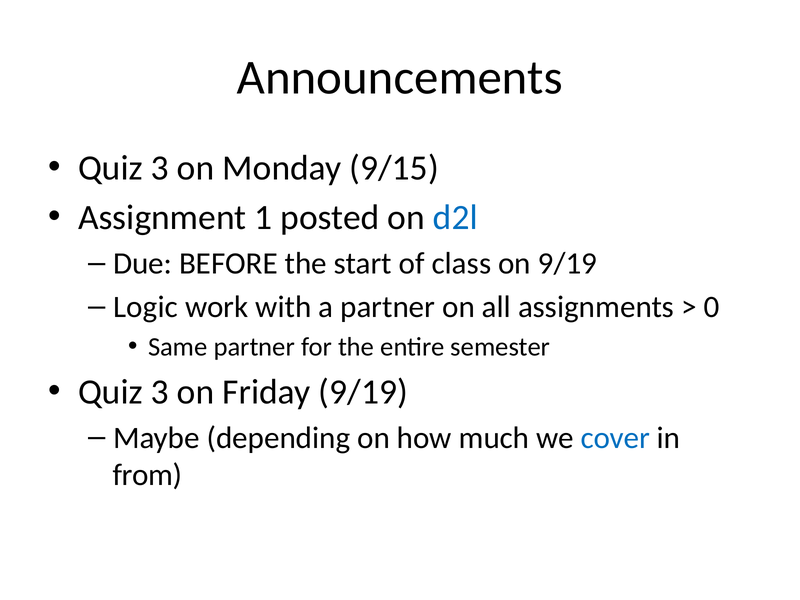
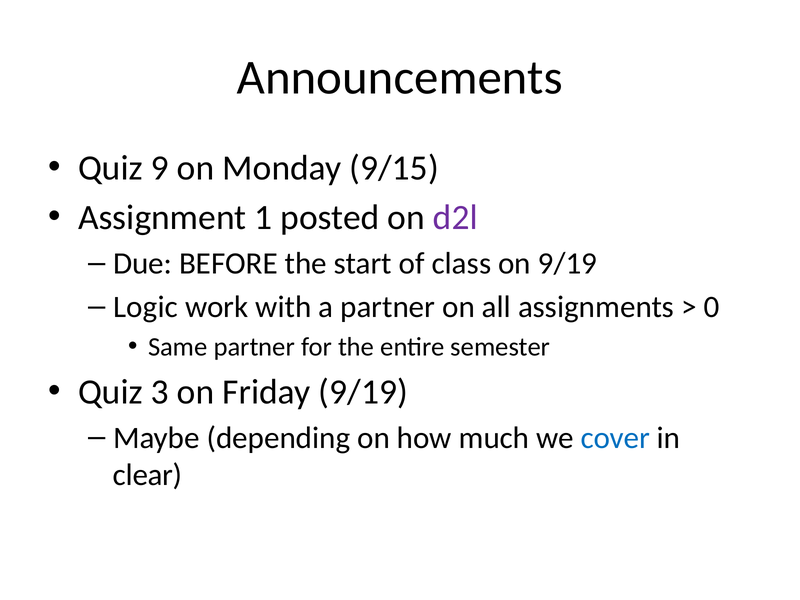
3 at (160, 168): 3 -> 9
d2l colour: blue -> purple
from: from -> clear
